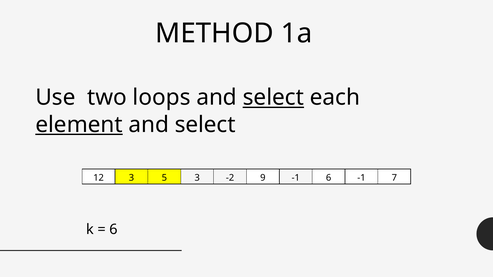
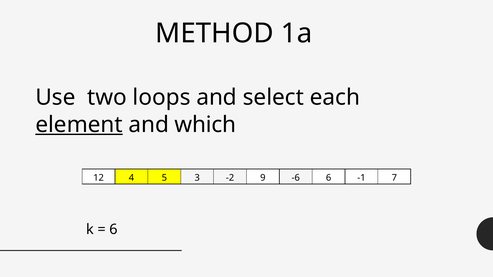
select at (273, 98) underline: present -> none
select at (205, 125): select -> which
12 3: 3 -> 4
9 -1: -1 -> -6
